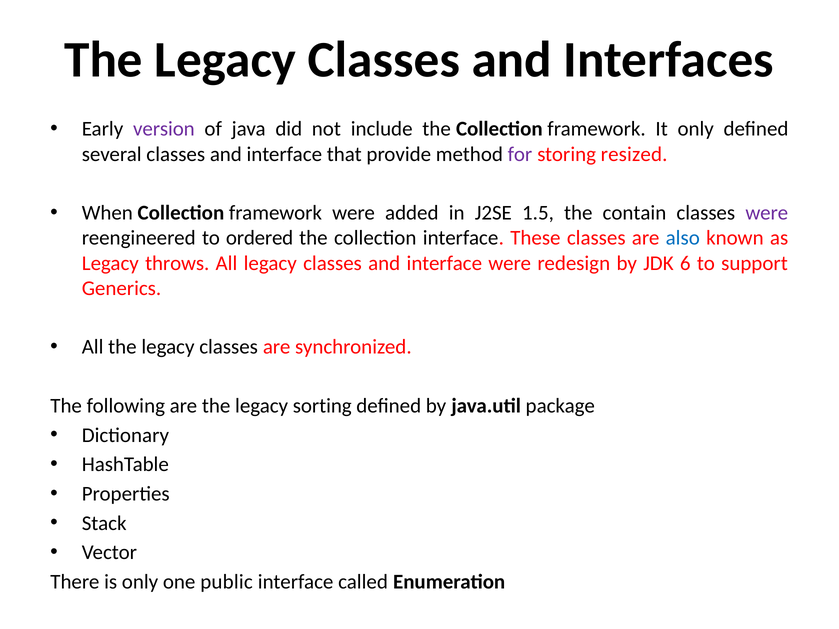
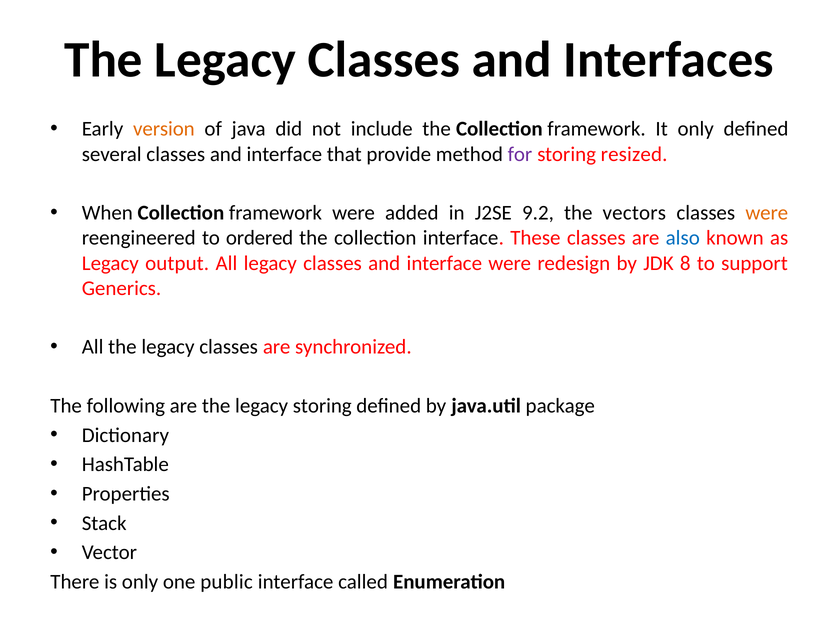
version colour: purple -> orange
1.5: 1.5 -> 9.2
contain: contain -> vectors
were at (767, 213) colour: purple -> orange
throws: throws -> output
6: 6 -> 8
legacy sorting: sorting -> storing
